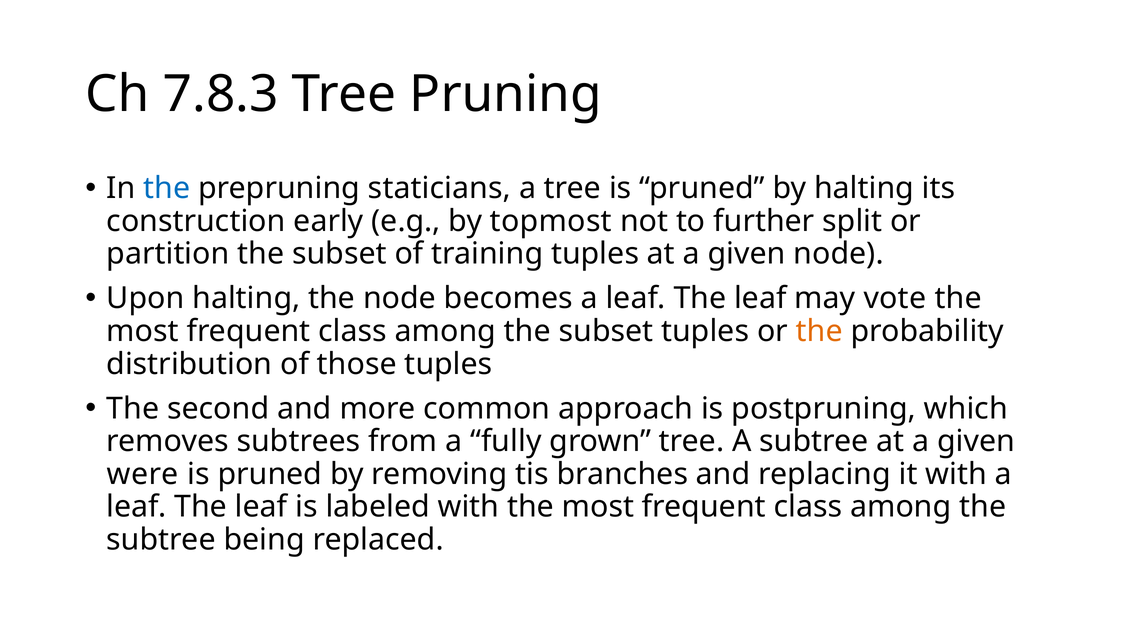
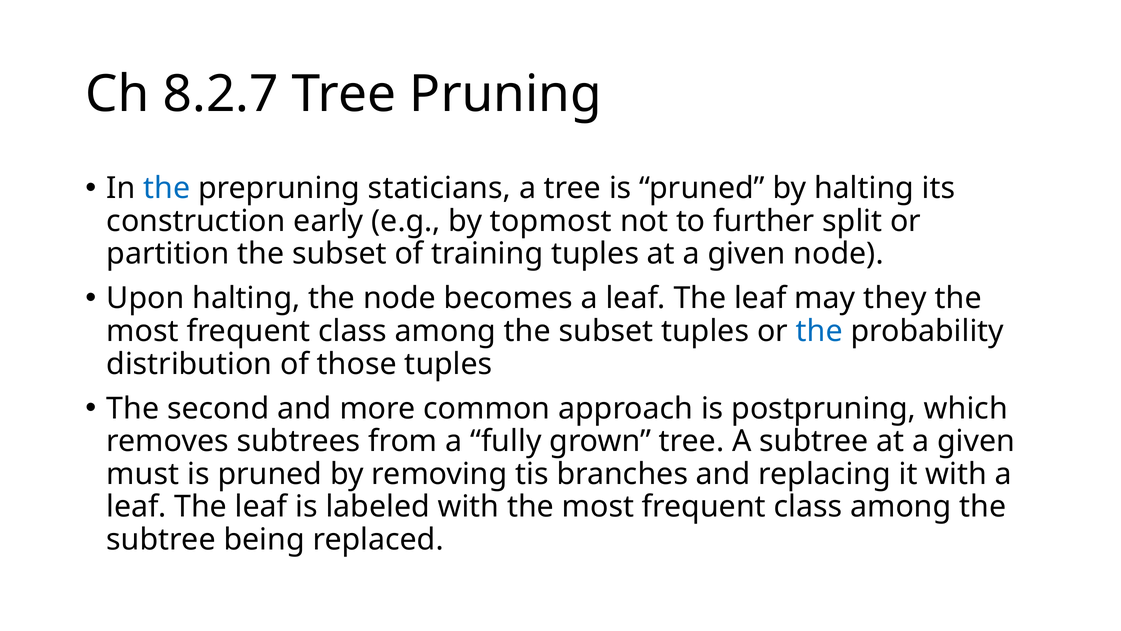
7.8.3: 7.8.3 -> 8.2.7
vote: vote -> they
the at (819, 331) colour: orange -> blue
were: were -> must
